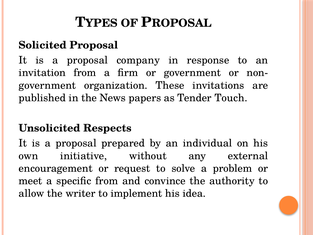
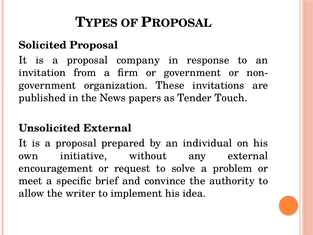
Unsolicited Respects: Respects -> External
specific from: from -> brief
